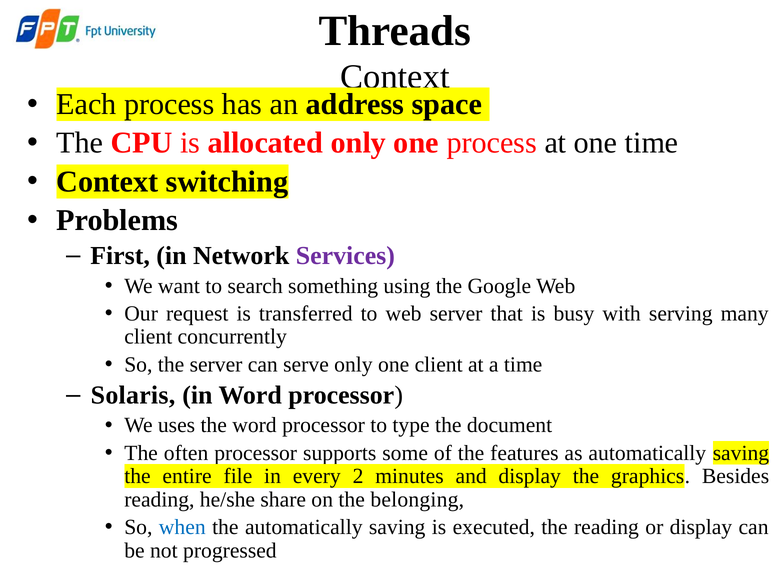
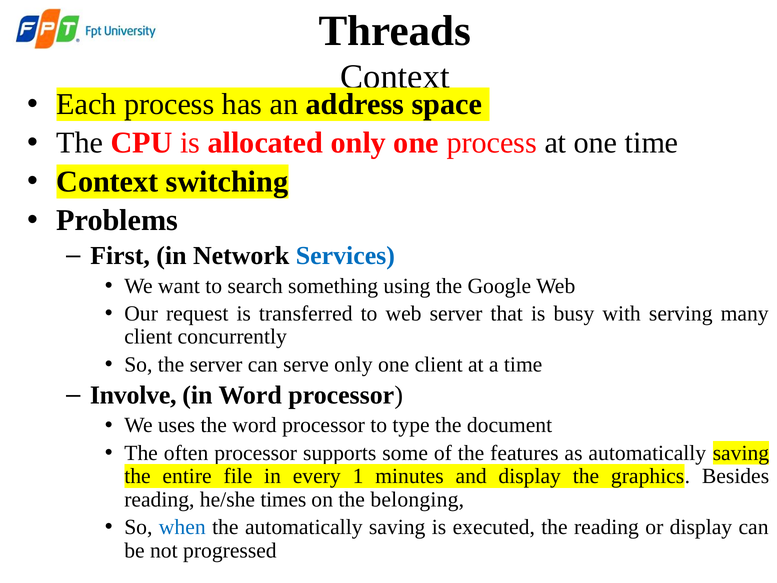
Services colour: purple -> blue
Solaris: Solaris -> Involve
2: 2 -> 1
share: share -> times
